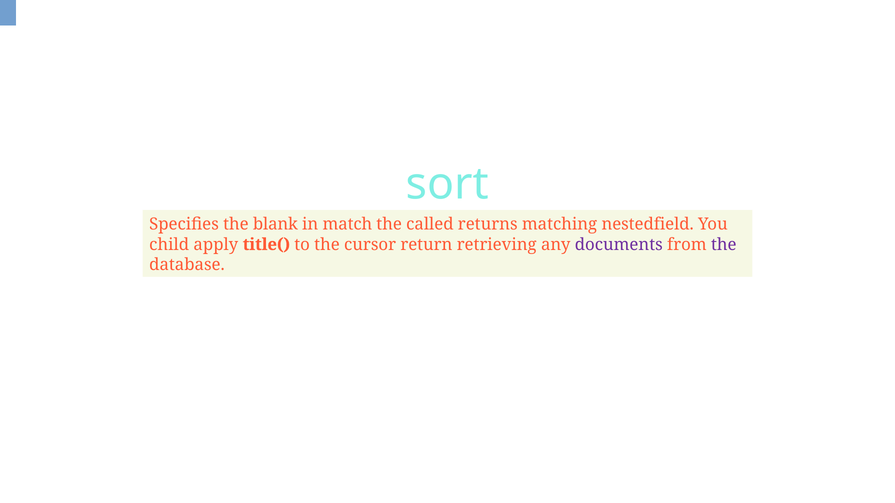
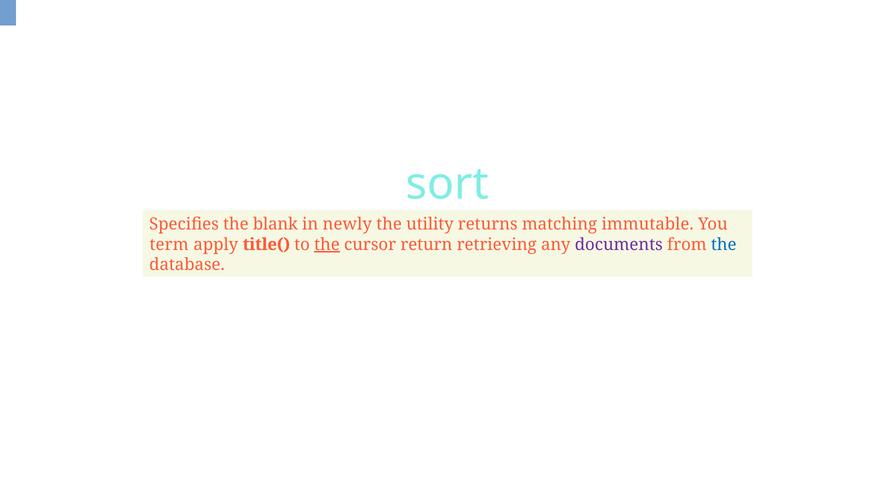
match: match -> newly
called: called -> utility
nestedfield: nestedfield -> immutable
child: child -> term
the at (327, 245) underline: none -> present
the at (724, 245) colour: purple -> blue
